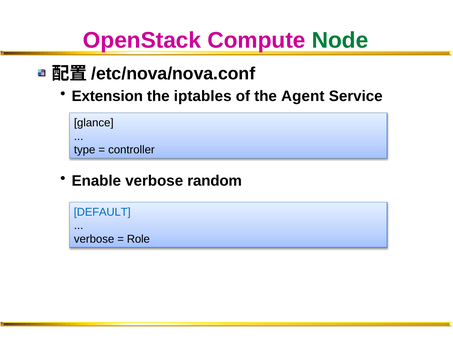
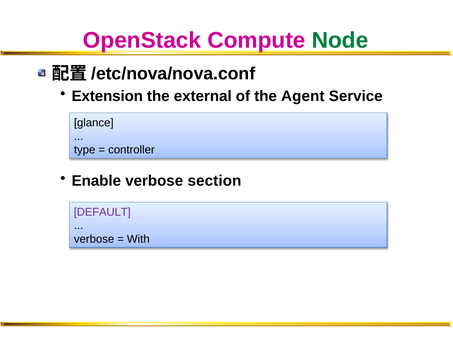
iptables: iptables -> external
random: random -> section
DEFAULT colour: blue -> purple
Role: Role -> With
